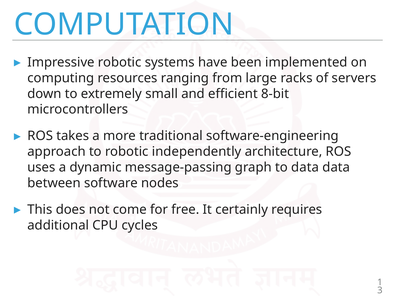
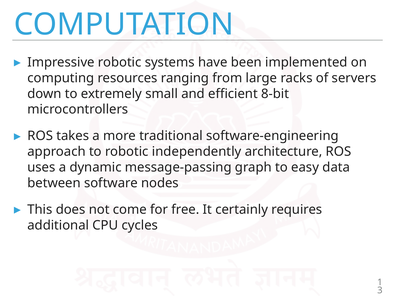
to data: data -> easy
